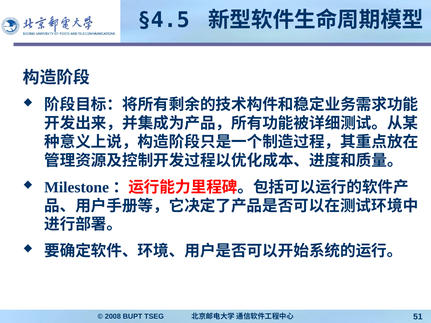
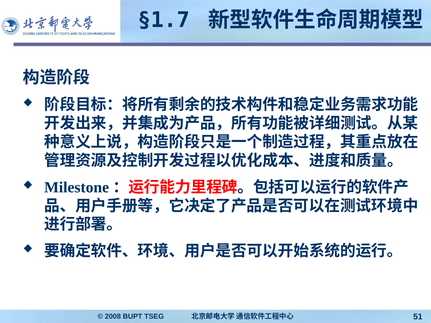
§4.5: §4.5 -> §1.7
